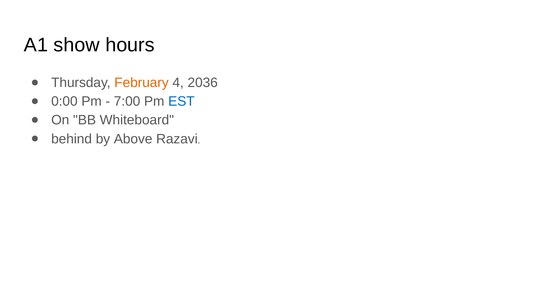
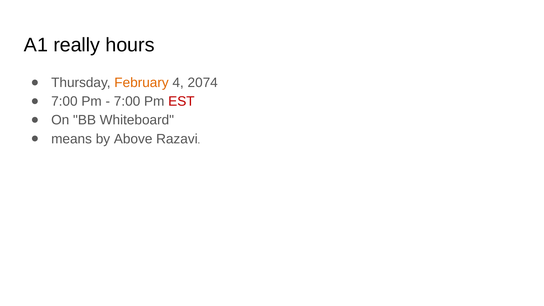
show: show -> really
2036: 2036 -> 2074
0:00 at (64, 101): 0:00 -> 7:00
EST colour: blue -> red
behind: behind -> means
